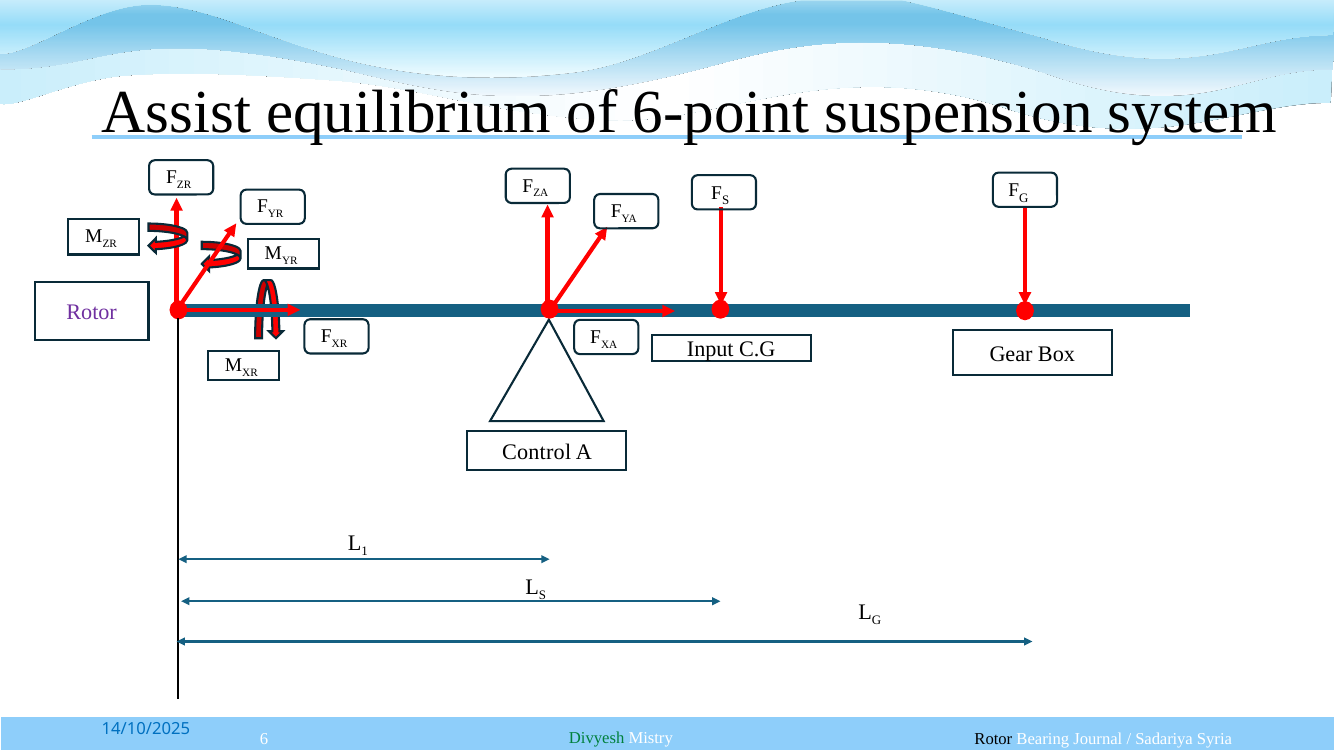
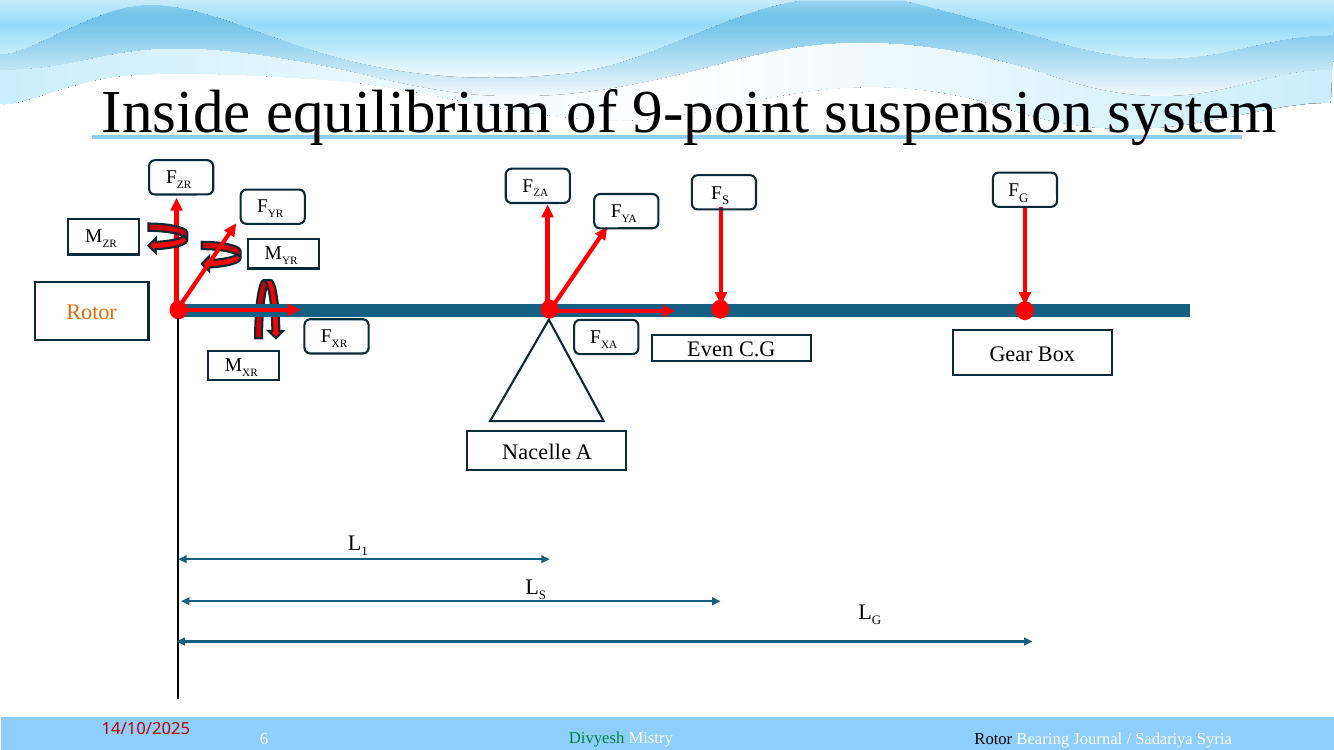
Assist: Assist -> Inside
6-point: 6-point -> 9-point
Rotor at (92, 312) colour: purple -> orange
Input: Input -> Even
Control: Control -> Nacelle
14/10/2025 colour: blue -> red
